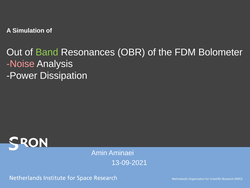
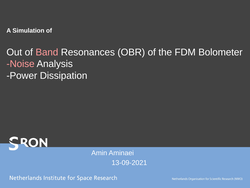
Band colour: light green -> pink
